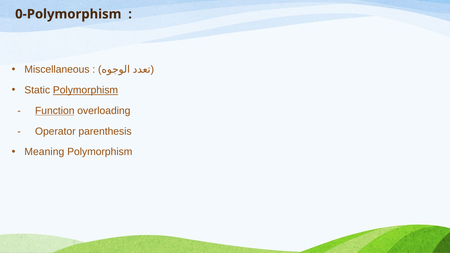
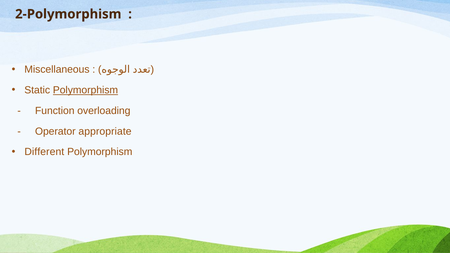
0-Polymorphism: 0-Polymorphism -> 2-Polymorphism
Function underline: present -> none
parenthesis: parenthesis -> appropriate
Meaning: Meaning -> Different
